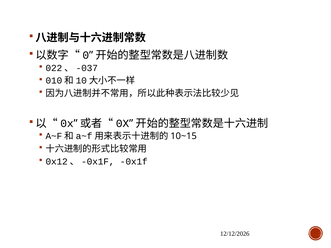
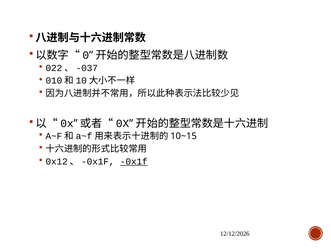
-0x1f underline: none -> present
